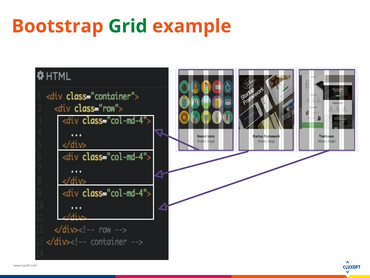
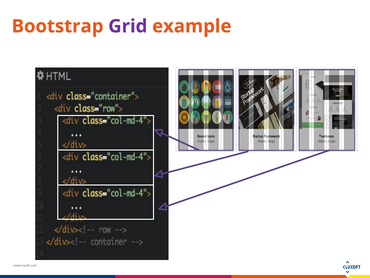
Grid colour: green -> purple
